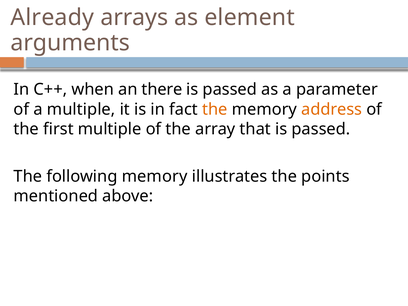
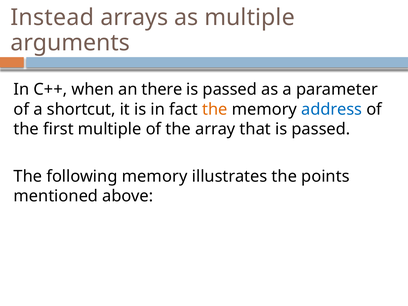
Already: Already -> Instead
as element: element -> multiple
a multiple: multiple -> shortcut
address colour: orange -> blue
